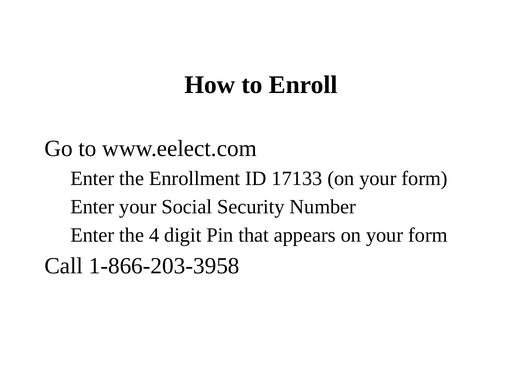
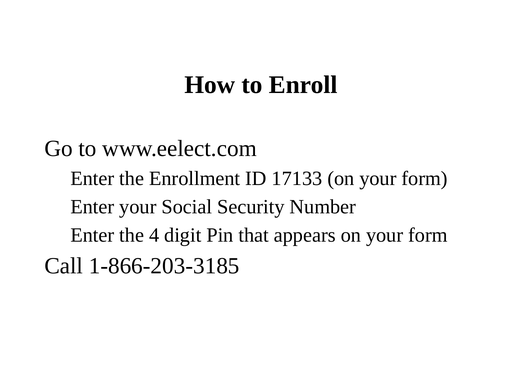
1-866-203-3958: 1-866-203-3958 -> 1-866-203-3185
